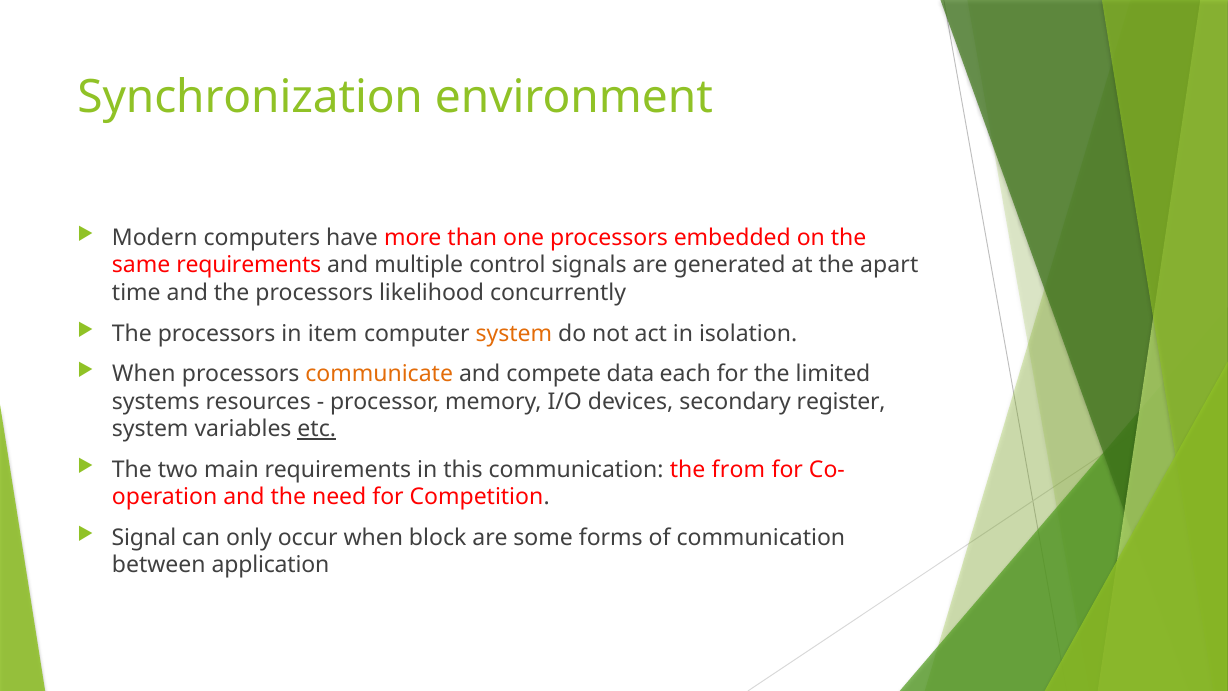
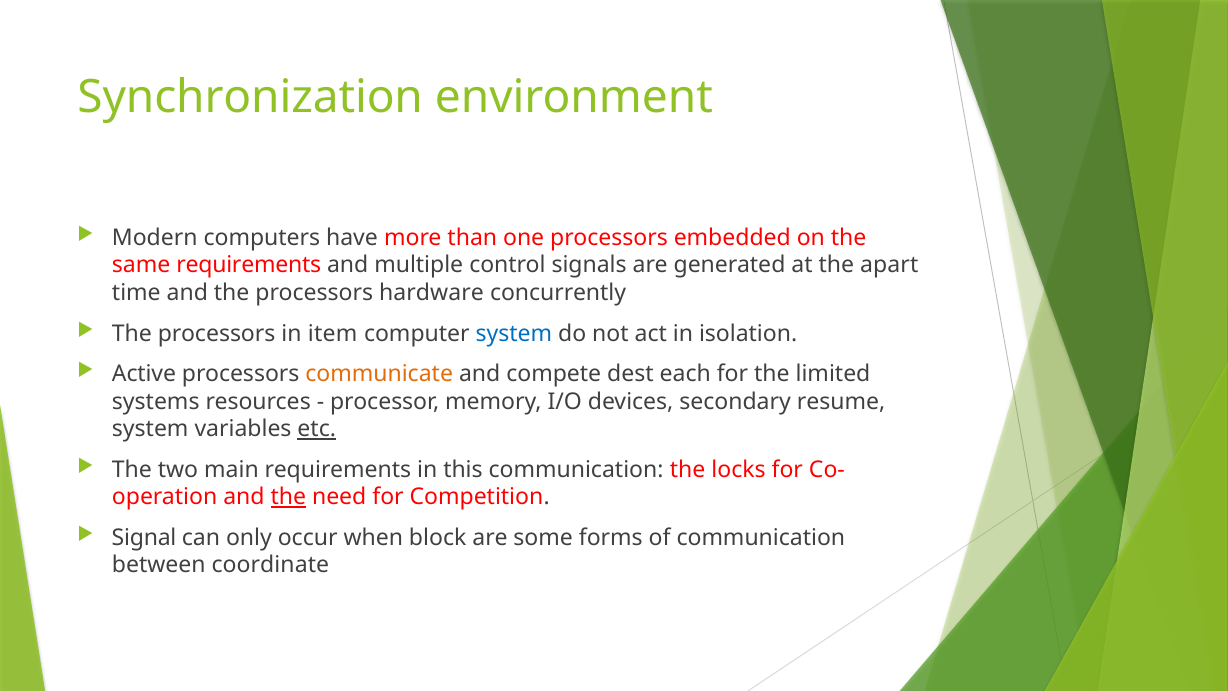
likelihood: likelihood -> hardware
system at (514, 333) colour: orange -> blue
When at (144, 374): When -> Active
data: data -> dest
register: register -> resume
from: from -> locks
the at (288, 497) underline: none -> present
application: application -> coordinate
